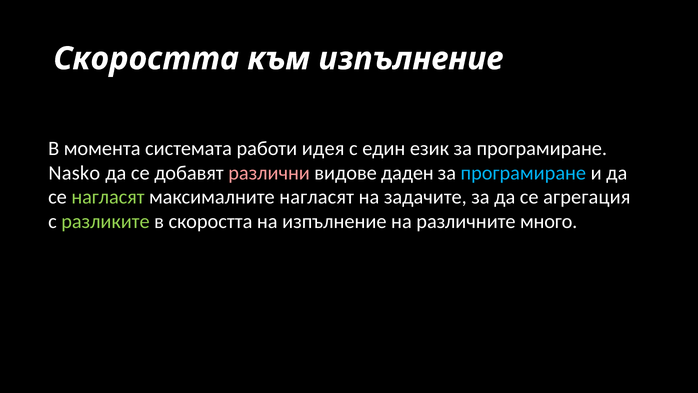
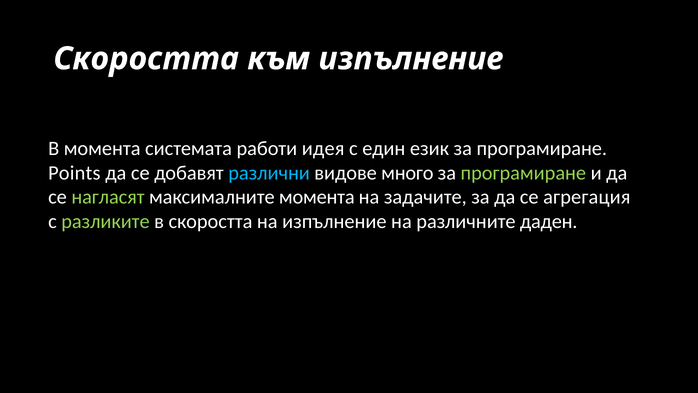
Nasko: Nasko -> Points
различни colour: pink -> light blue
даден: даден -> много
програмиране at (523, 173) colour: light blue -> light green
максималните нагласят: нагласят -> момента
много: много -> даден
